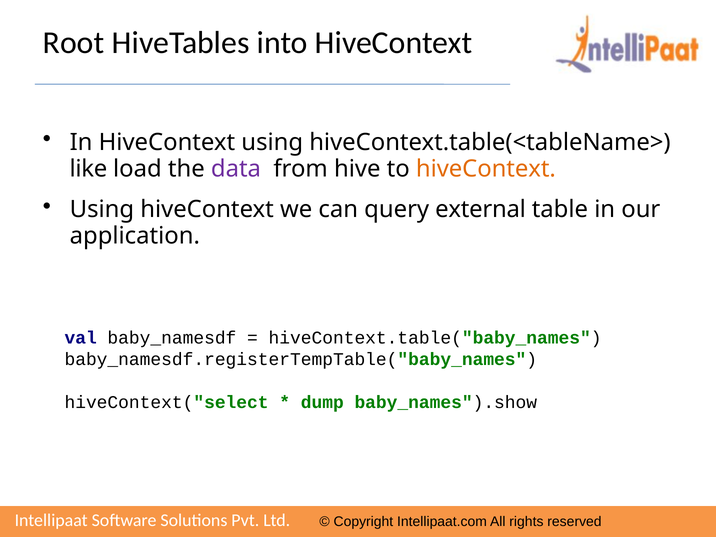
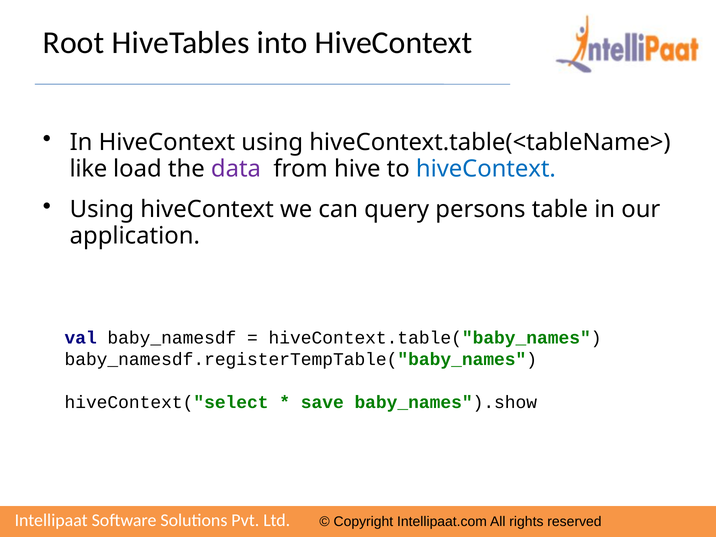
hiveContext at (486, 169) colour: orange -> blue
external: external -> persons
dump: dump -> save
